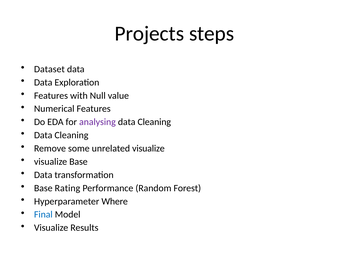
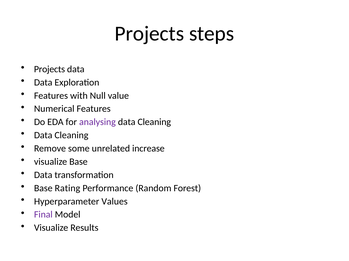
Dataset at (49, 69): Dataset -> Projects
unrelated visualize: visualize -> increase
Where: Where -> Values
Final colour: blue -> purple
